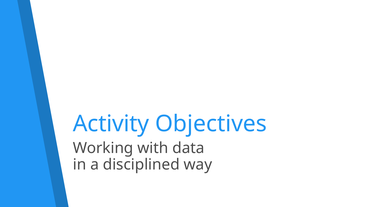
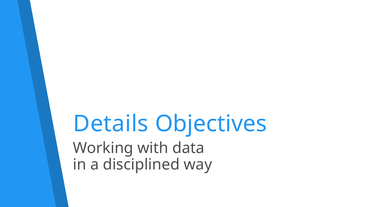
Activity: Activity -> Details
